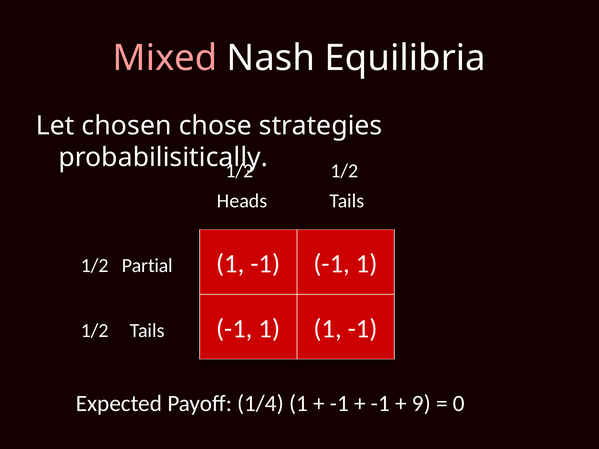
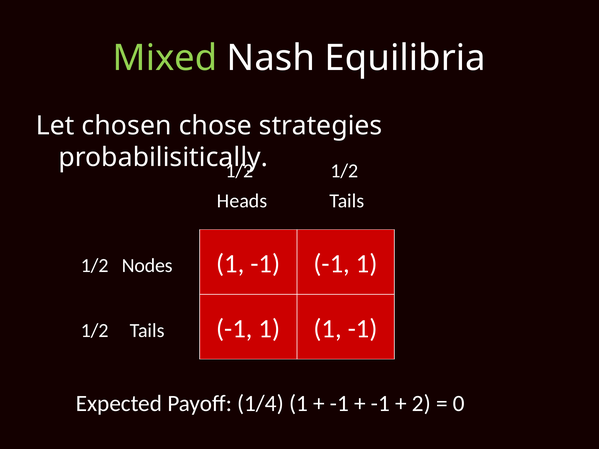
Mixed colour: pink -> light green
Partial: Partial -> Nodes
9: 9 -> 2
